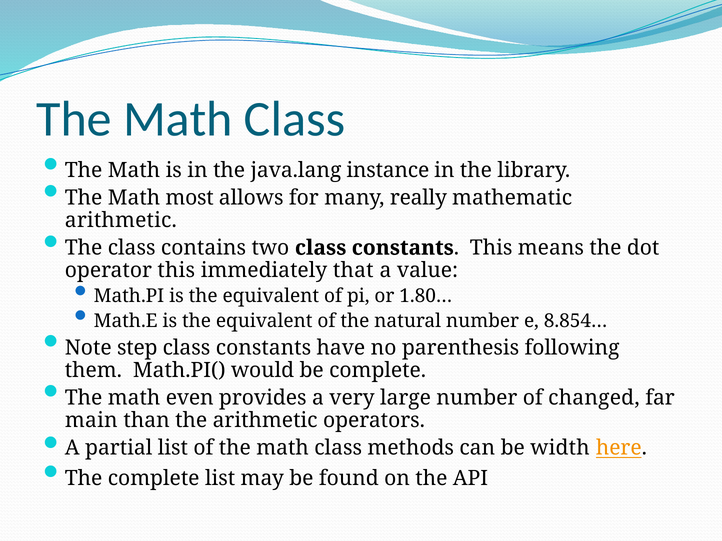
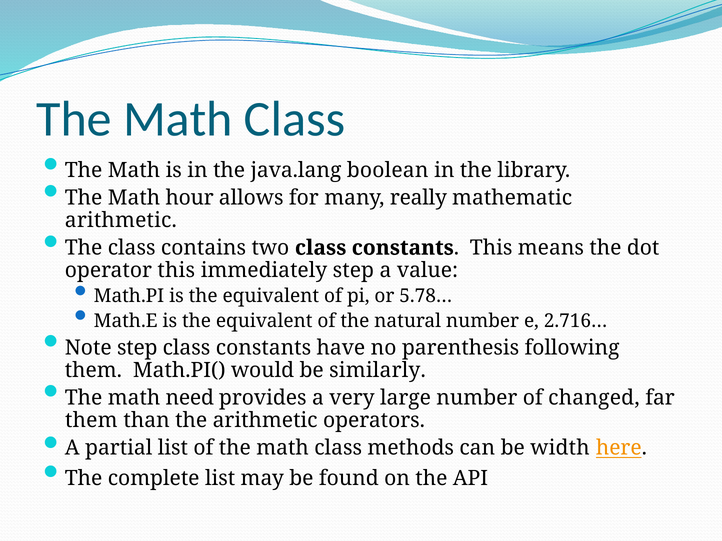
instance: instance -> boolean
most: most -> hour
immediately that: that -> step
1.80…: 1.80… -> 5.78…
8.854…: 8.854… -> 2.716…
be complete: complete -> similarly
even: even -> need
main at (91, 421): main -> them
